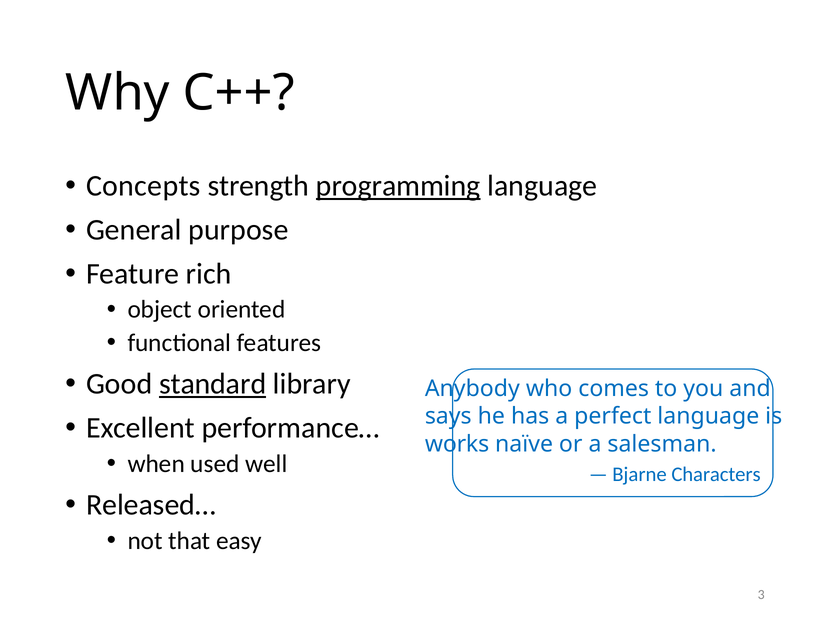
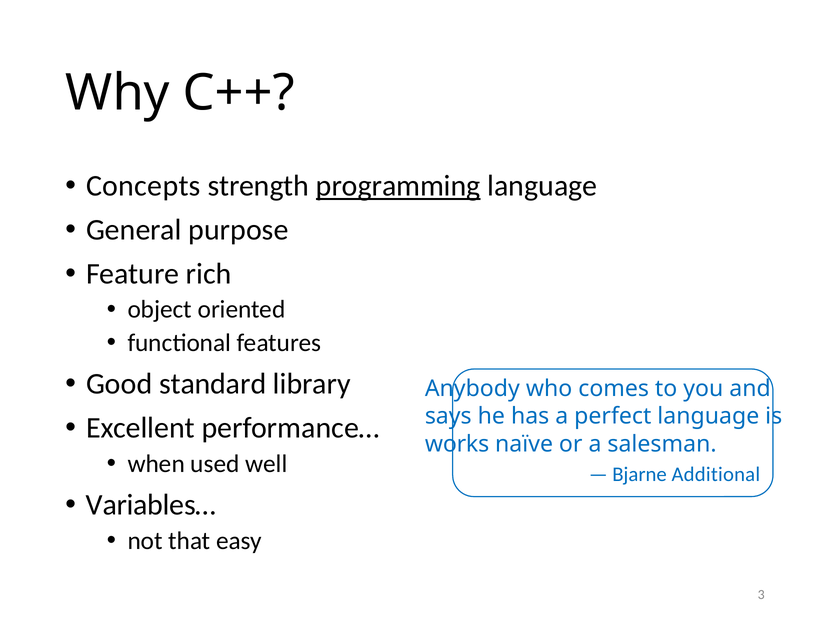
standard underline: present -> none
Characters: Characters -> Additional
Released…: Released… -> Variables…
